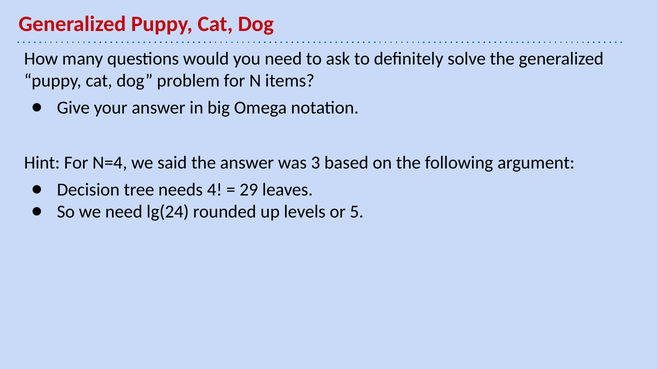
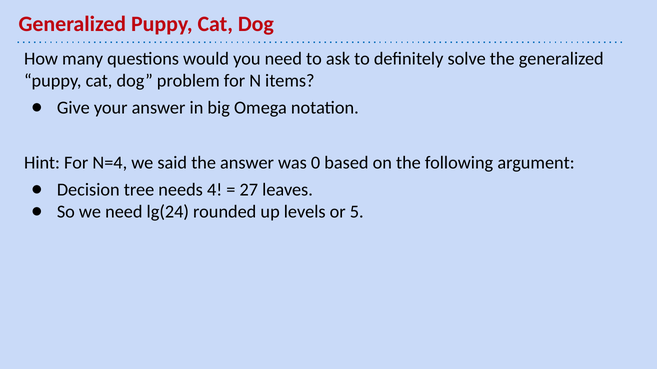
3: 3 -> 0
29: 29 -> 27
